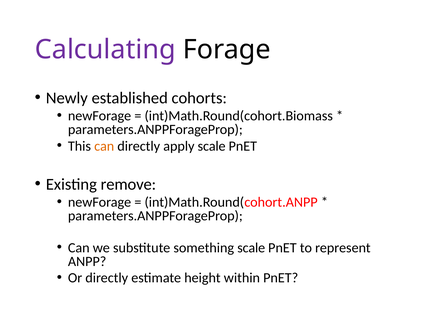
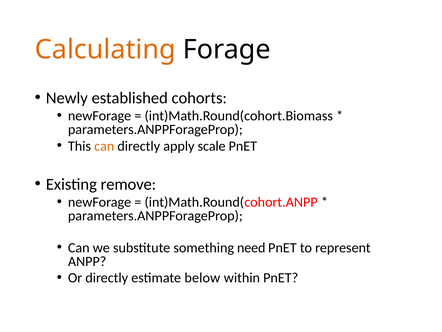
Calculating colour: purple -> orange
something scale: scale -> need
height: height -> below
